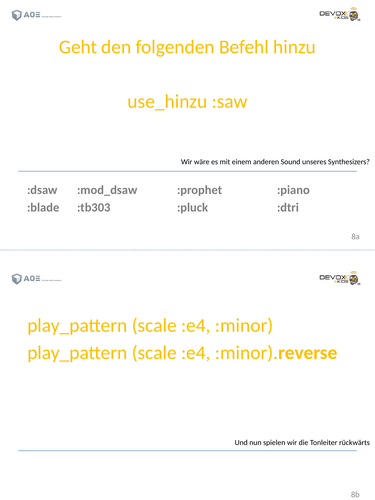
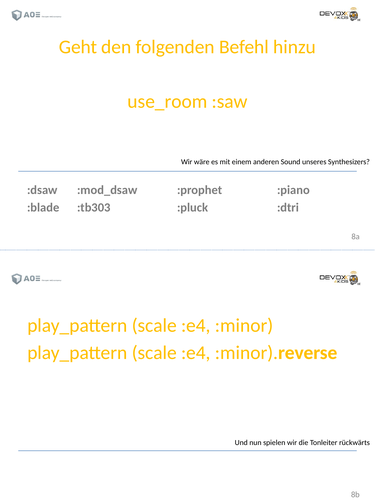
use_hinzu: use_hinzu -> use_room
